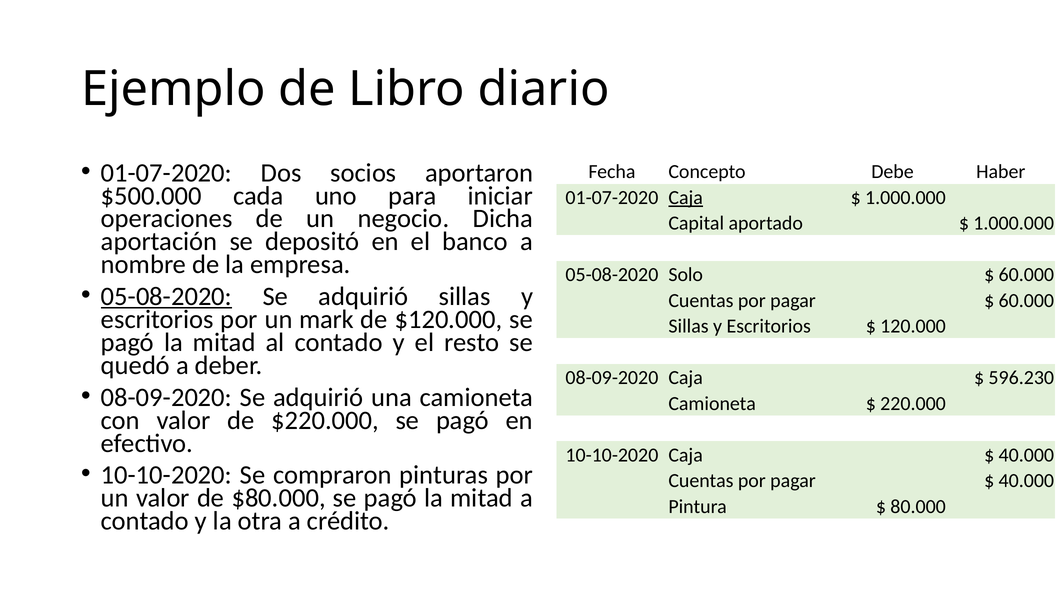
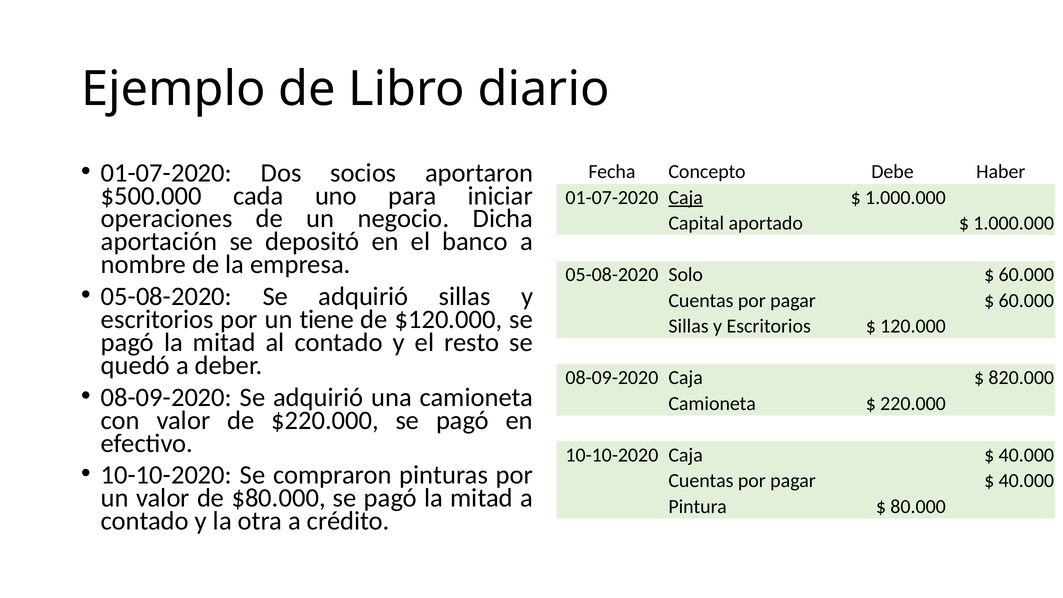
05-08-2020 at (167, 296) underline: present -> none
mark: mark -> tiene
596.230: 596.230 -> 820.000
